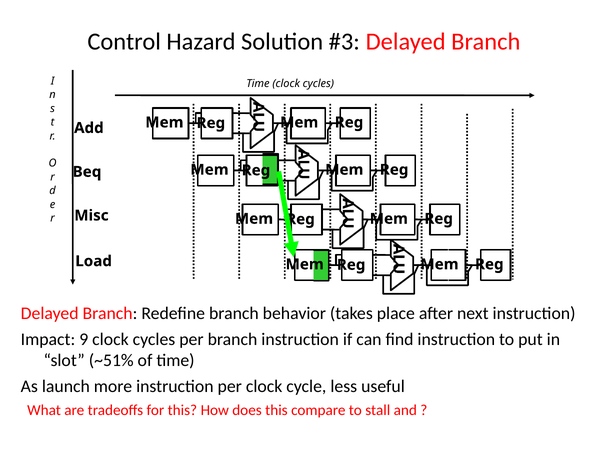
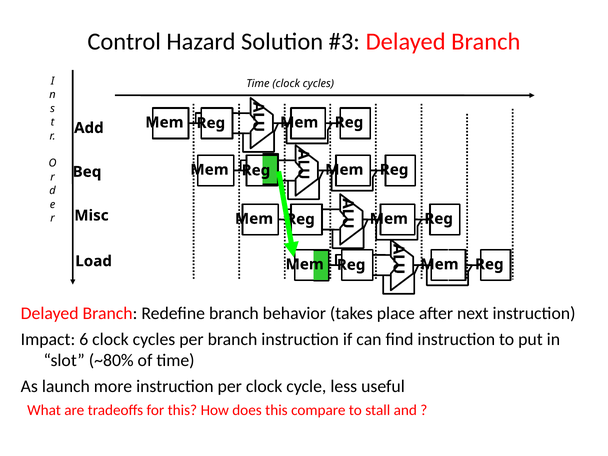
9: 9 -> 6
~51%: ~51% -> ~80%
